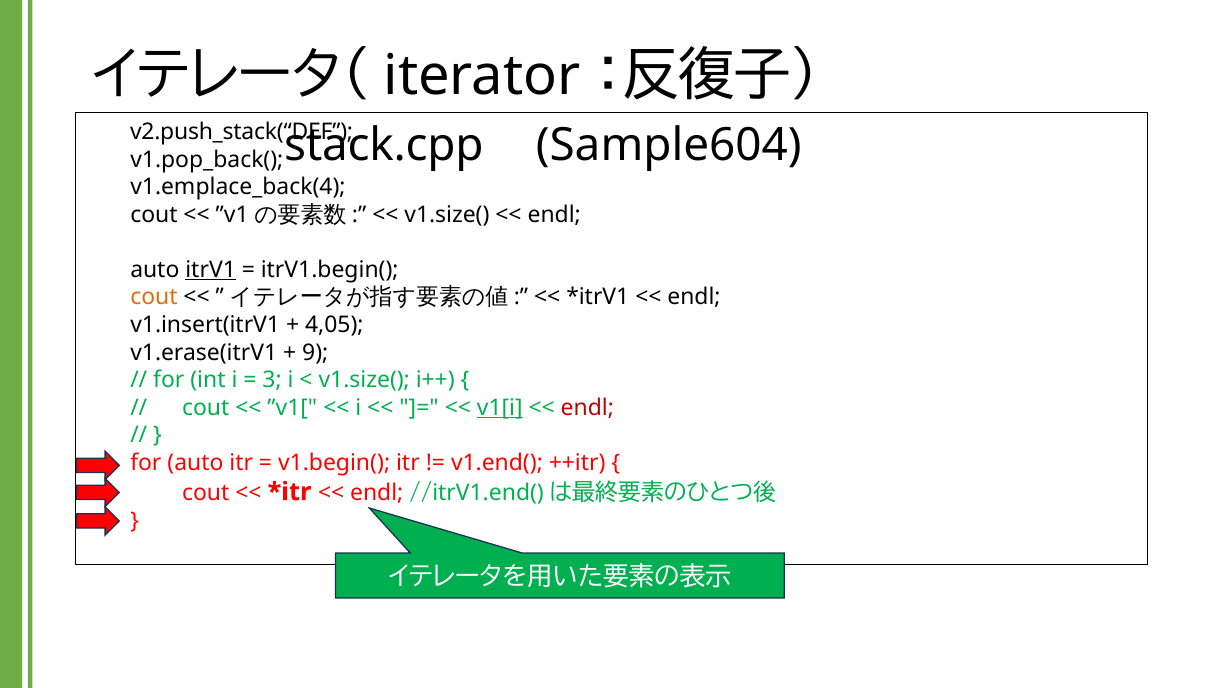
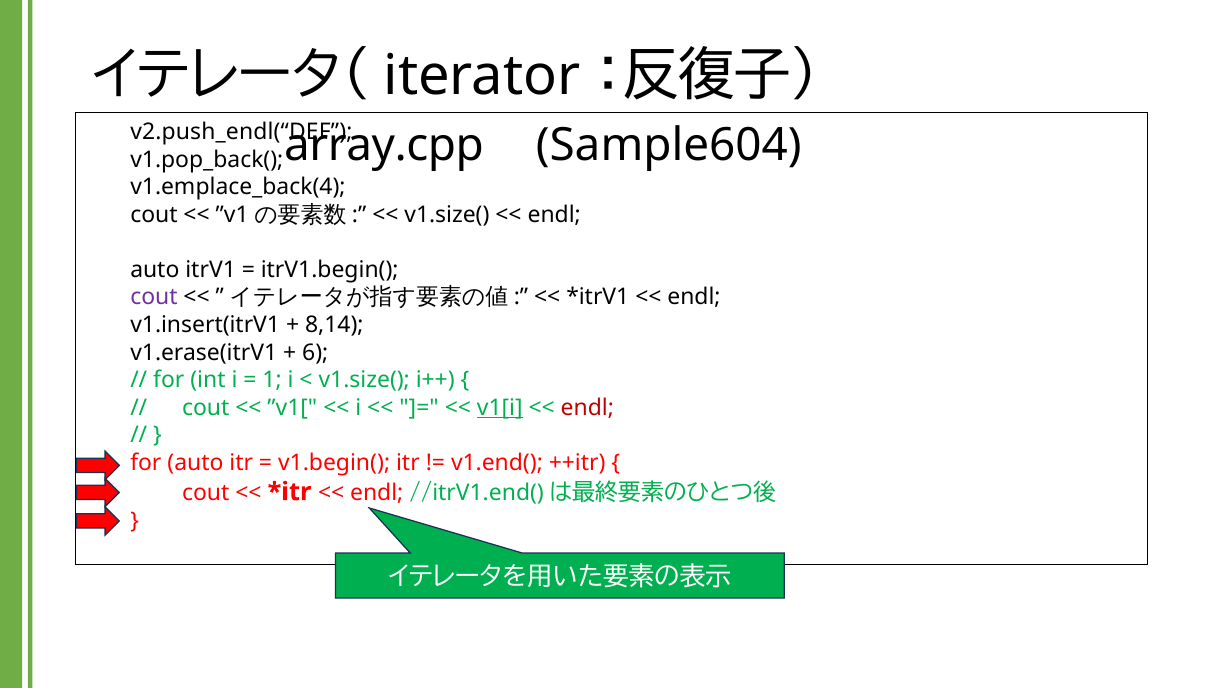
v2.push_stack(“DEF: v2.push_stack(“DEF -> v2.push_endl(“DEF
stack.cpp: stack.cpp -> array.cpp
itrV1 underline: present -> none
cout at (154, 297) colour: orange -> purple
4,05: 4,05 -> 8,14
9: 9 -> 6
3: 3 -> 1
